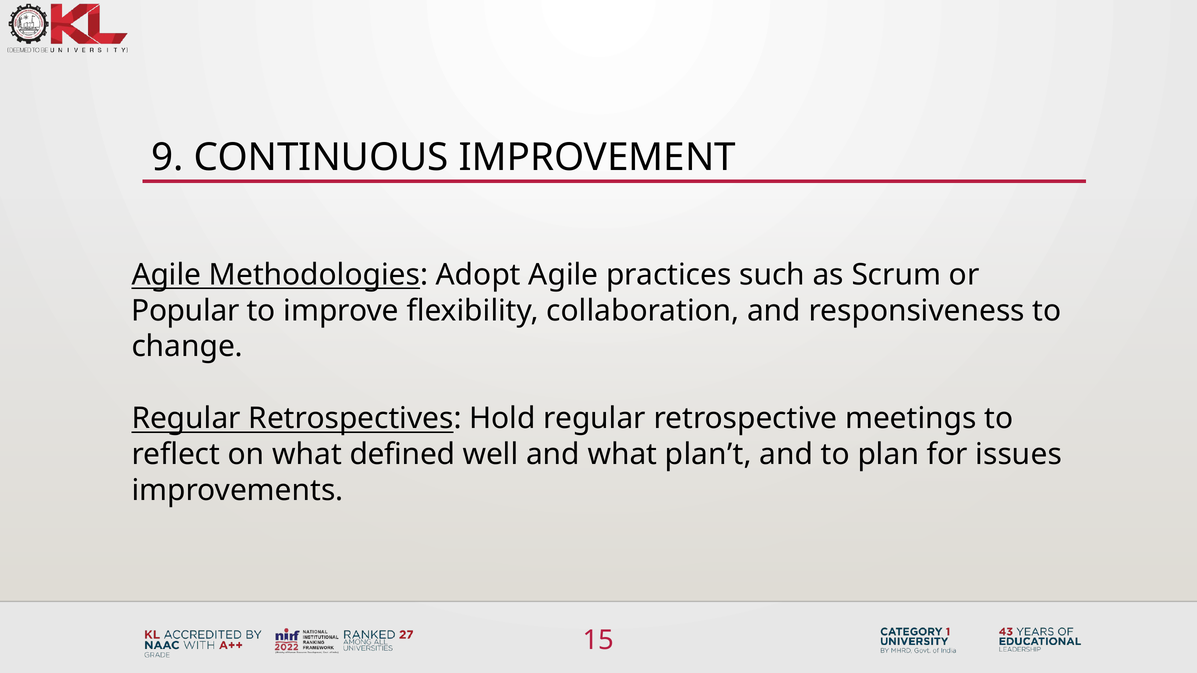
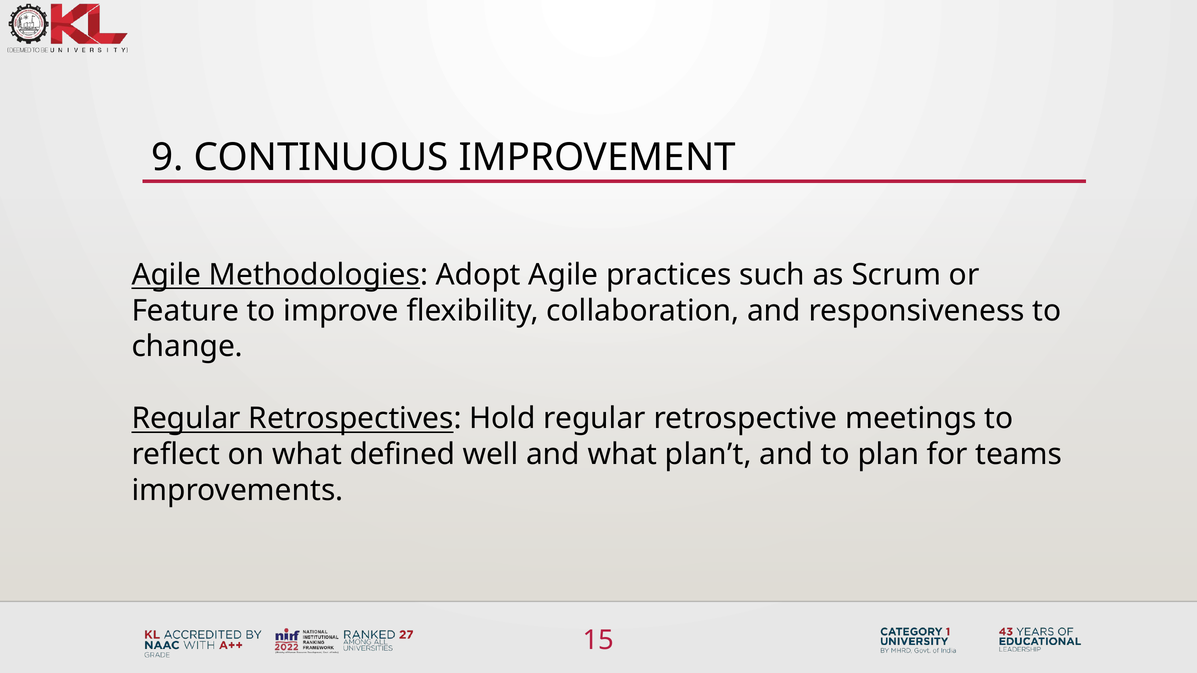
Popular: Popular -> Feature
issues: issues -> teams
